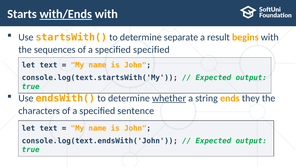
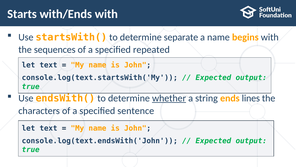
with/Ends underline: present -> none
a result: result -> name
specified specified: specified -> repeated
they: they -> lines
